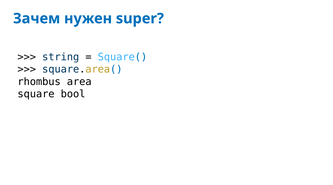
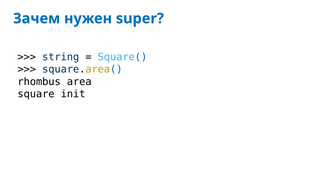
bool: bool -> init
